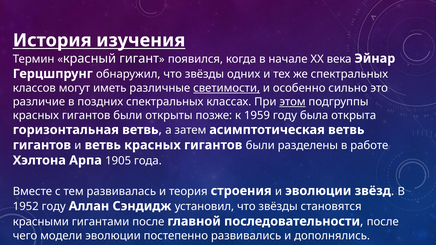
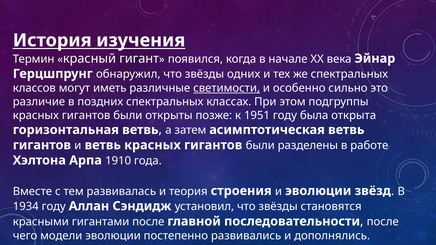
этом underline: present -> none
1959: 1959 -> 1951
1905: 1905 -> 1910
1952: 1952 -> 1934
